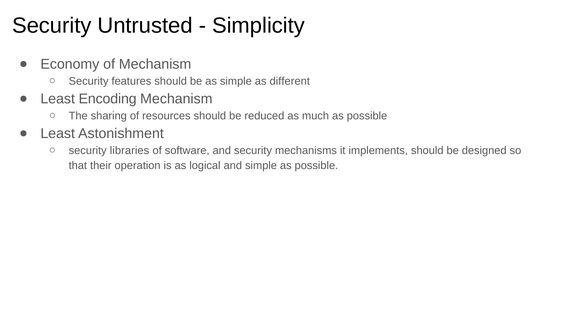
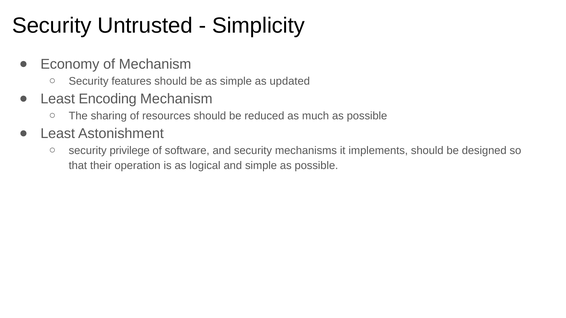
different: different -> updated
libraries: libraries -> privilege
